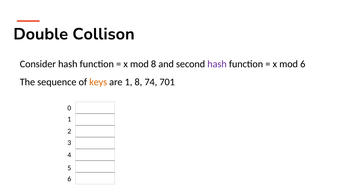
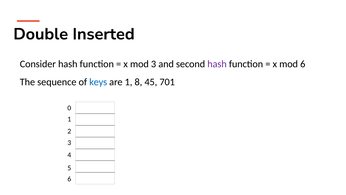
Collison: Collison -> Inserted
mod 8: 8 -> 3
keys colour: orange -> blue
74: 74 -> 45
